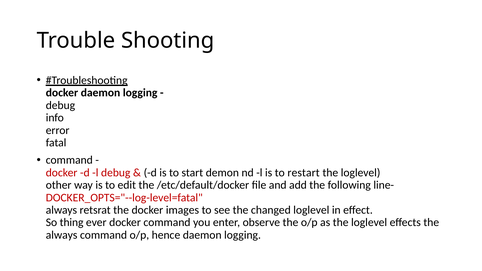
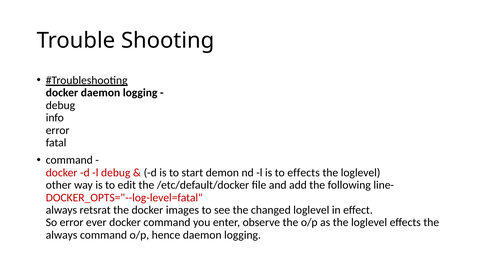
to restart: restart -> effects
So thing: thing -> error
